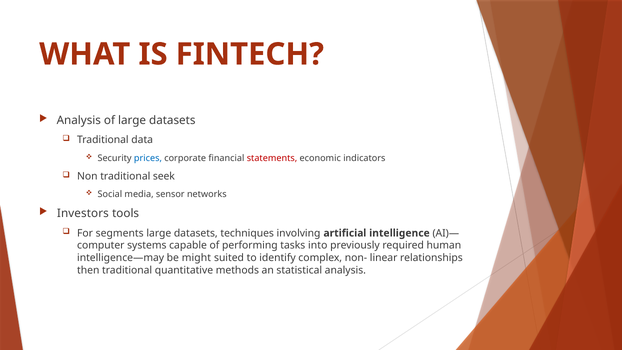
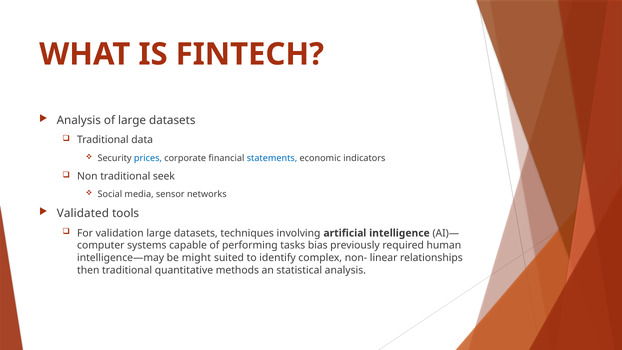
statements colour: red -> blue
Investors: Investors -> Validated
segments: segments -> validation
into: into -> bias
